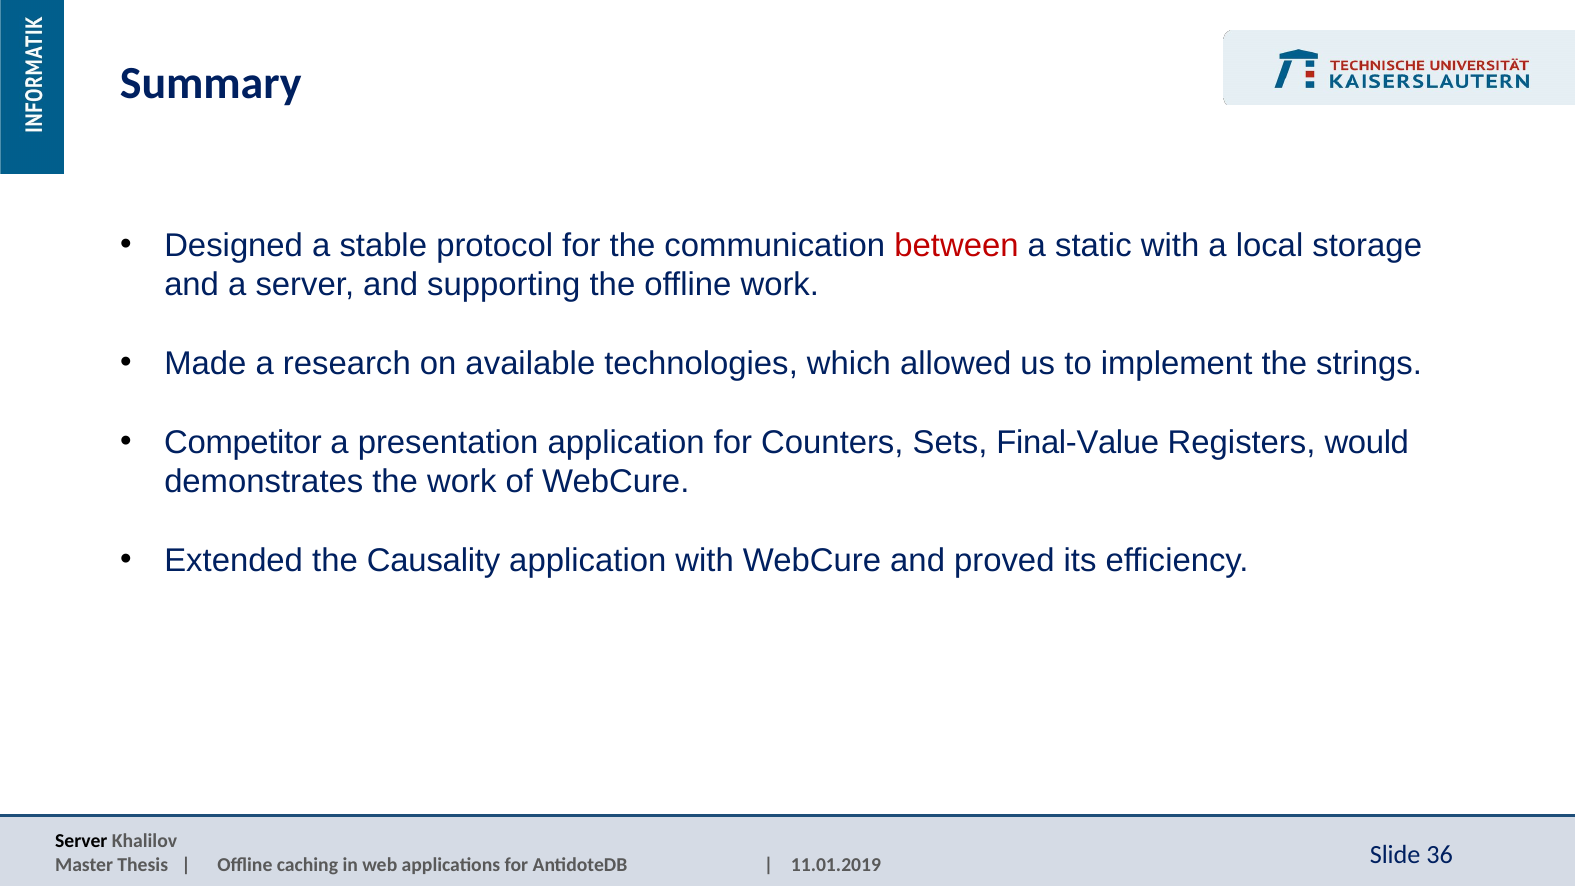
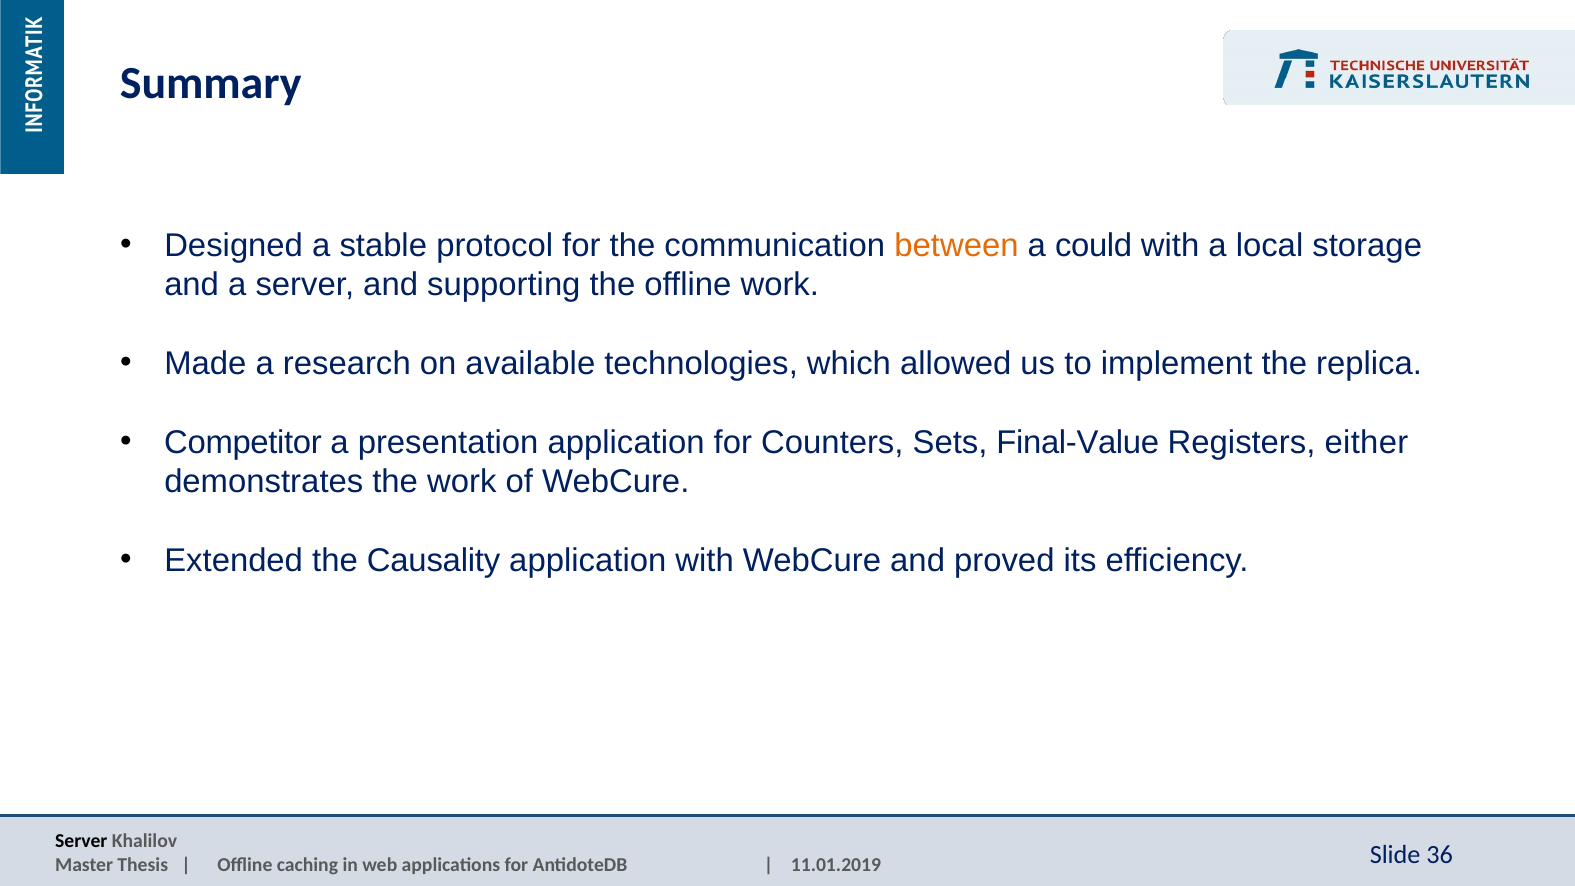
between colour: red -> orange
static: static -> could
strings: strings -> replica
would: would -> either
